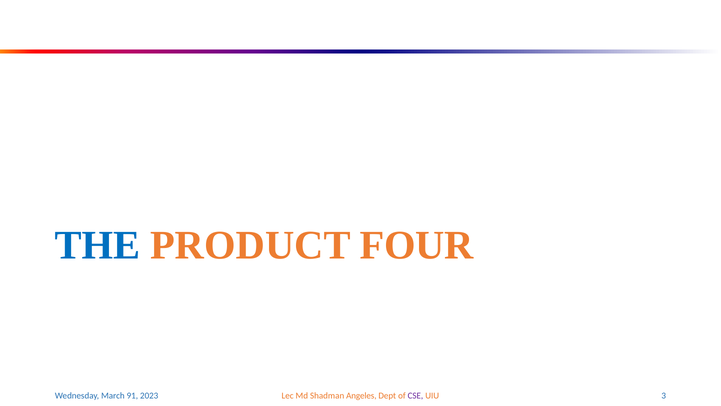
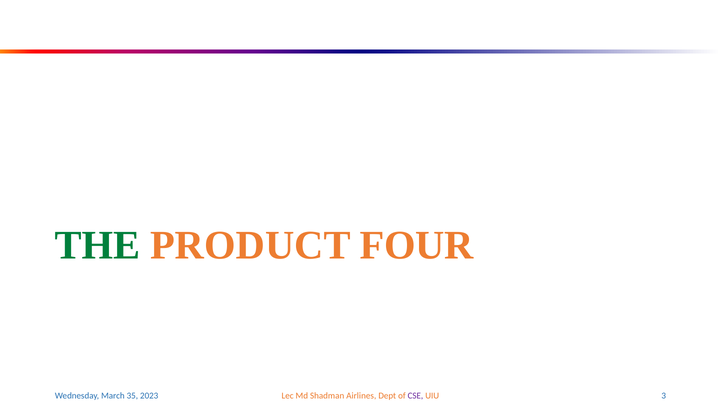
THE colour: blue -> green
91: 91 -> 35
Angeles: Angeles -> Airlines
